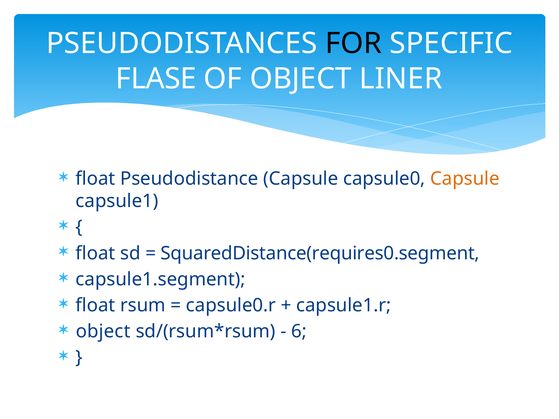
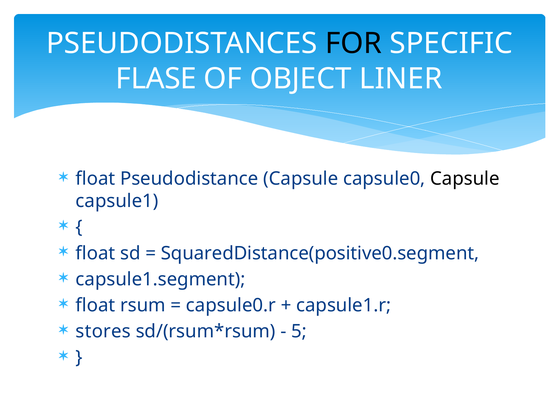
Capsule at (465, 179) colour: orange -> black
SquaredDistance(requires0.segment: SquaredDistance(requires0.segment -> SquaredDistance(positive0.segment
object at (103, 332): object -> stores
6: 6 -> 5
